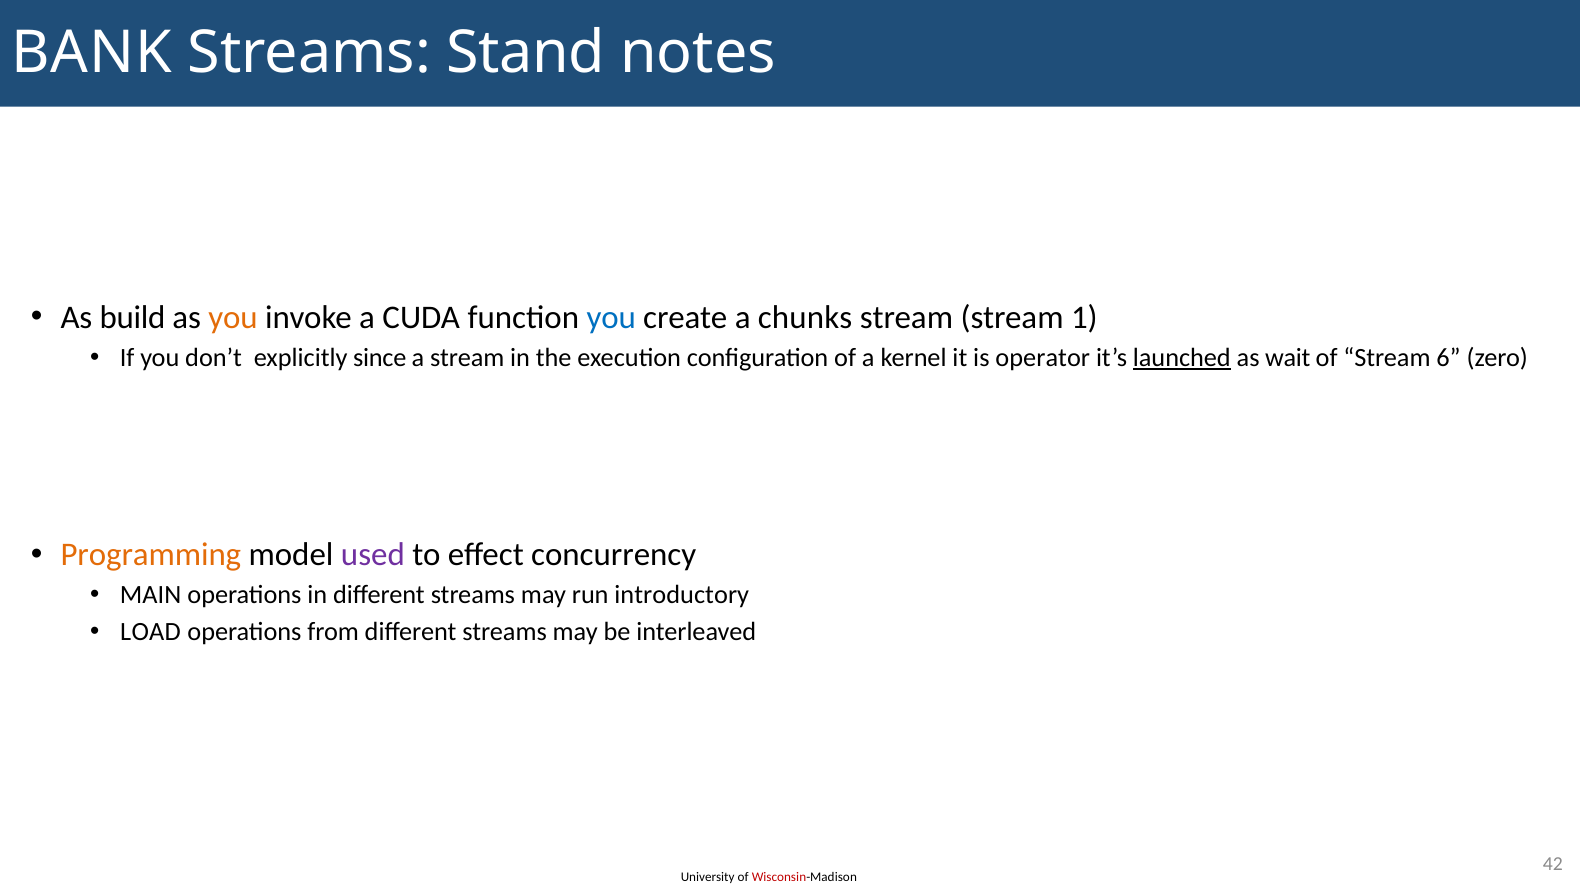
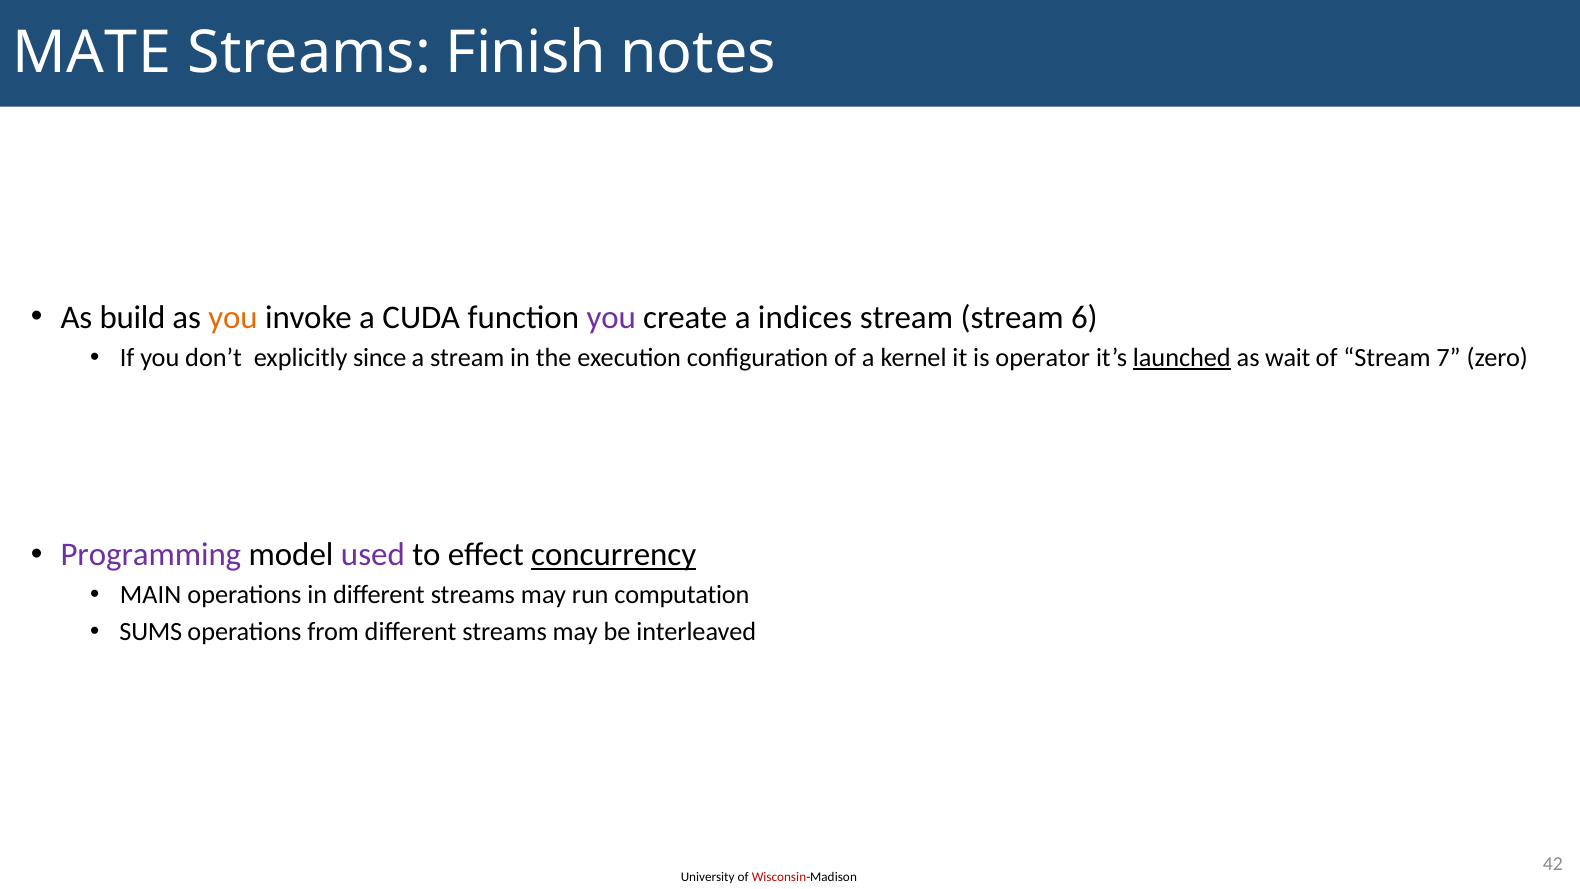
BANK: BANK -> MATE
Stand: Stand -> Finish
you at (611, 317) colour: blue -> purple
chunks: chunks -> indices
1: 1 -> 6
6: 6 -> 7
Programming colour: orange -> purple
concurrency underline: none -> present
introductory: introductory -> computation
LOAD: LOAD -> SUMS
